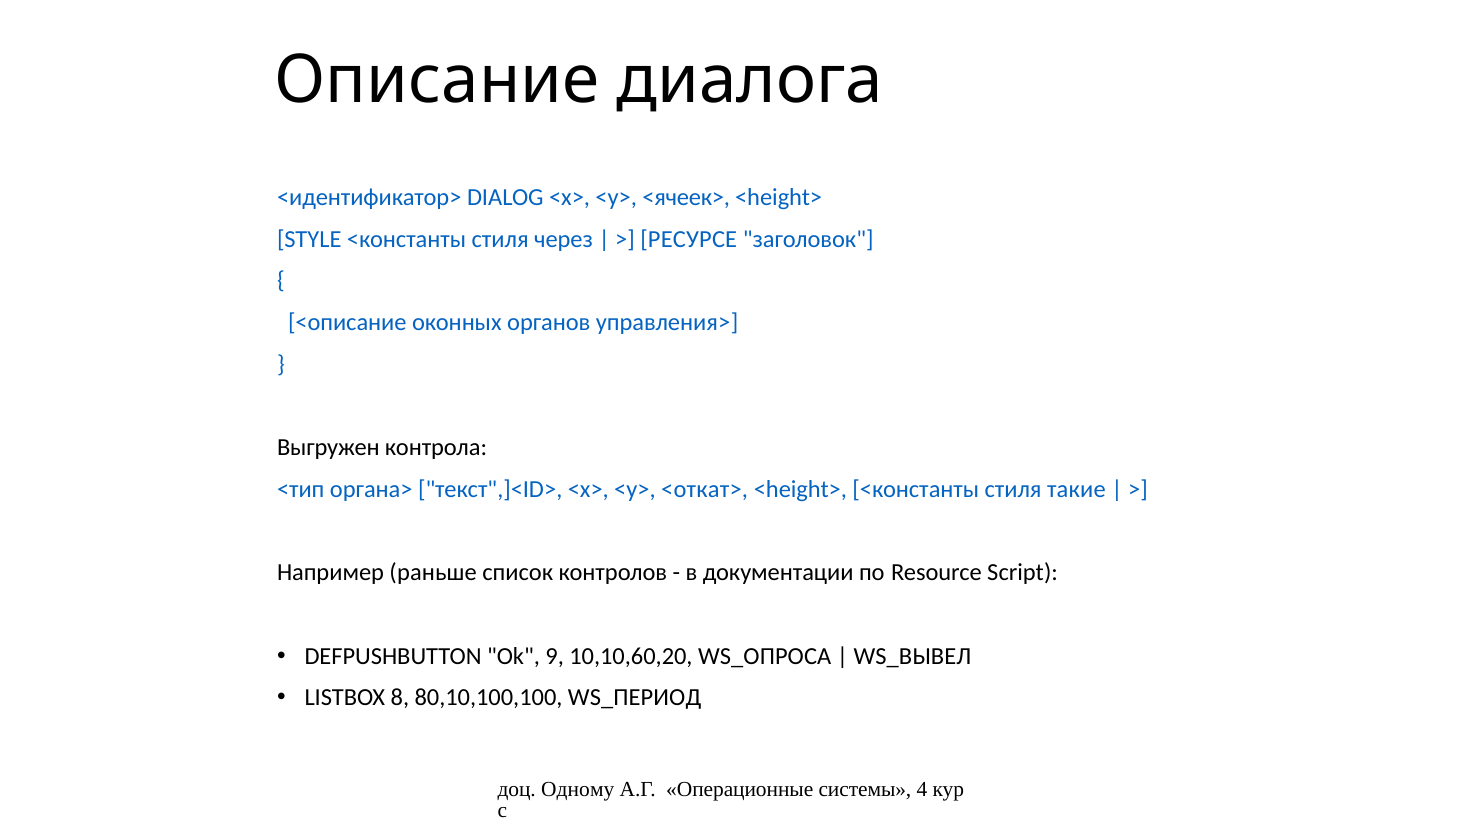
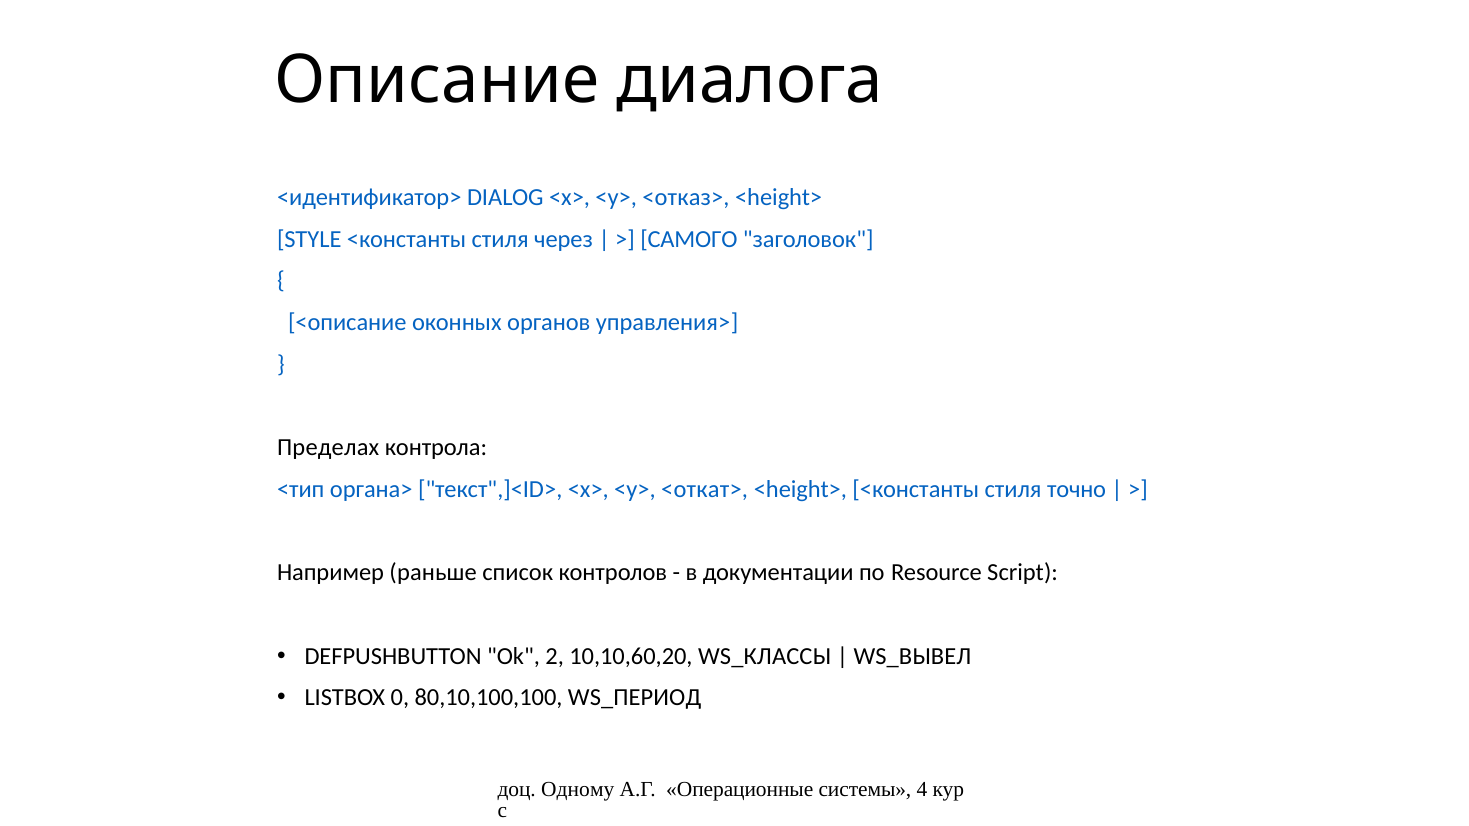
<ячеек>: <ячеек> -> <отказ>
РЕСУРСЕ: РЕСУРСЕ -> САМОГО
Выгружен: Выгружен -> Пределах
такие: такие -> точно
9: 9 -> 2
WS_ОПРОСА: WS_ОПРОСА -> WS_КЛАССЫ
8: 8 -> 0
